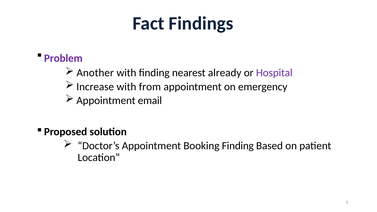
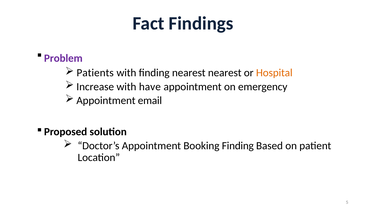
Another: Another -> Patients
nearest already: already -> nearest
Hospital colour: purple -> orange
from: from -> have
